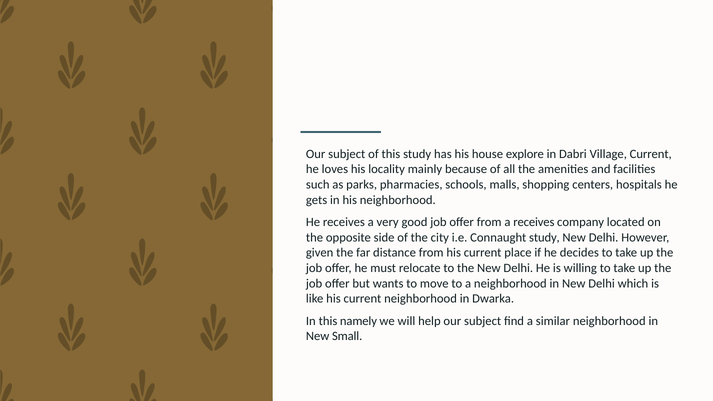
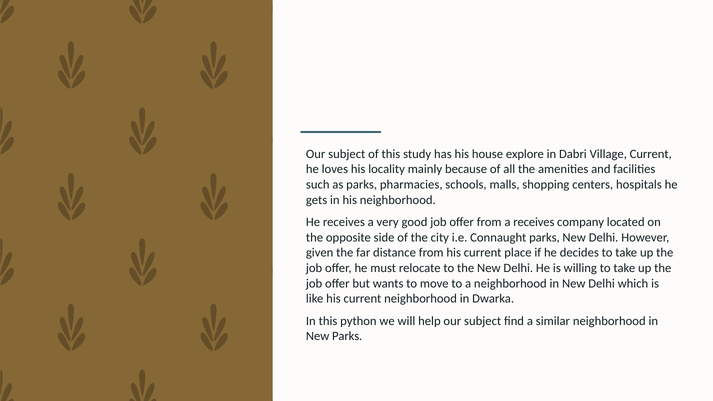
Connaught study: study -> parks
namely: namely -> python
New Small: Small -> Parks
